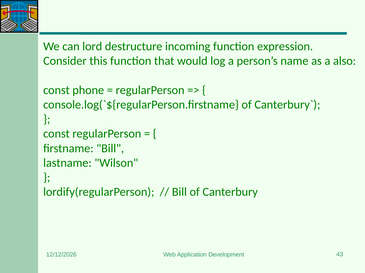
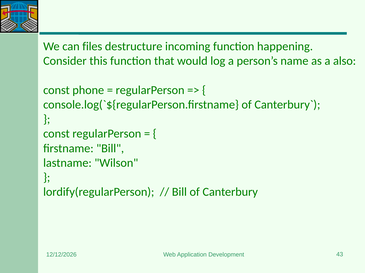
lord: lord -> files
expression: expression -> happening
